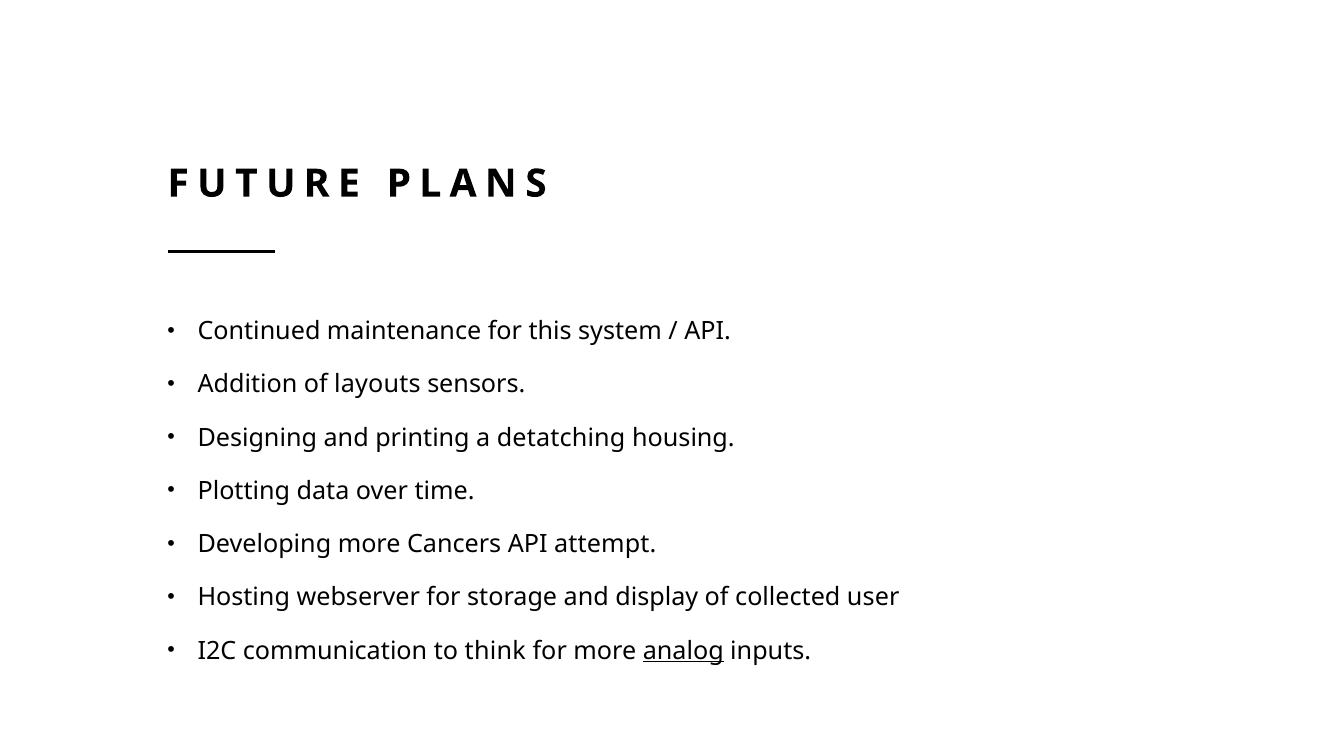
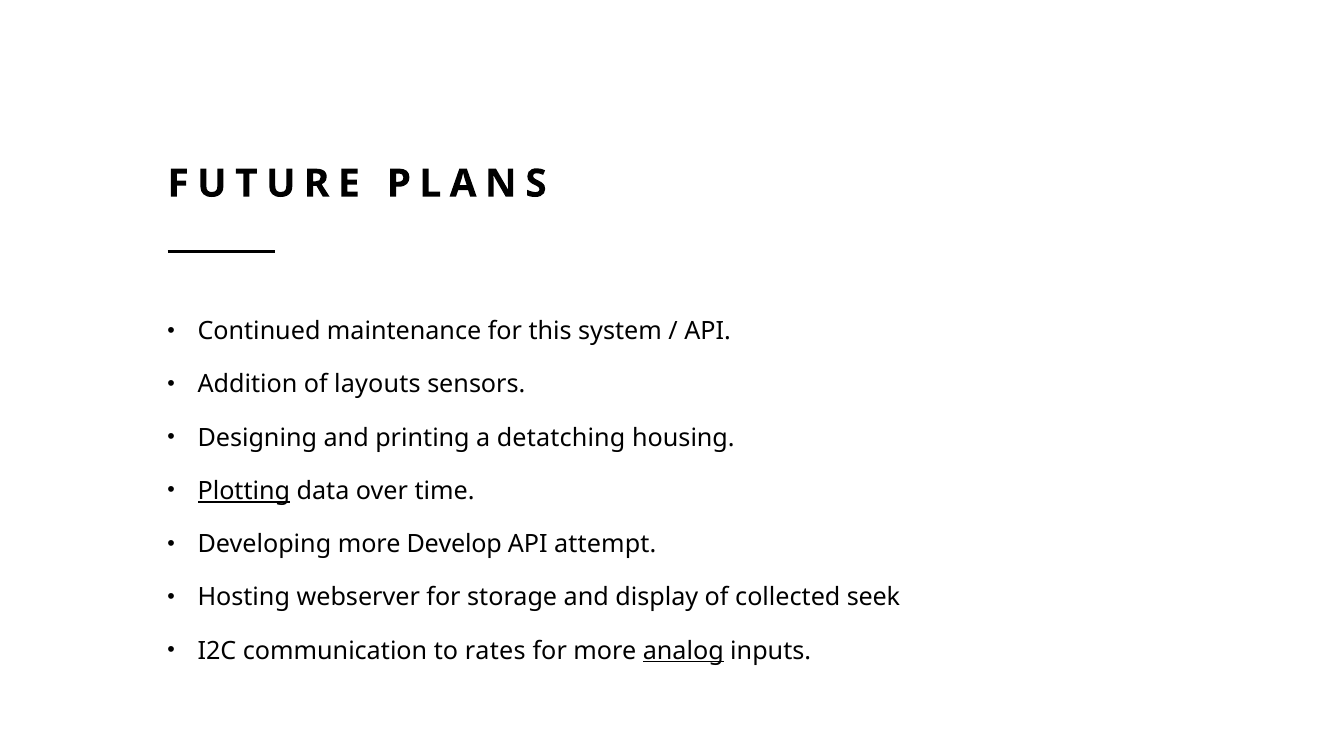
Plotting underline: none -> present
Cancers: Cancers -> Develop
user: user -> seek
think: think -> rates
